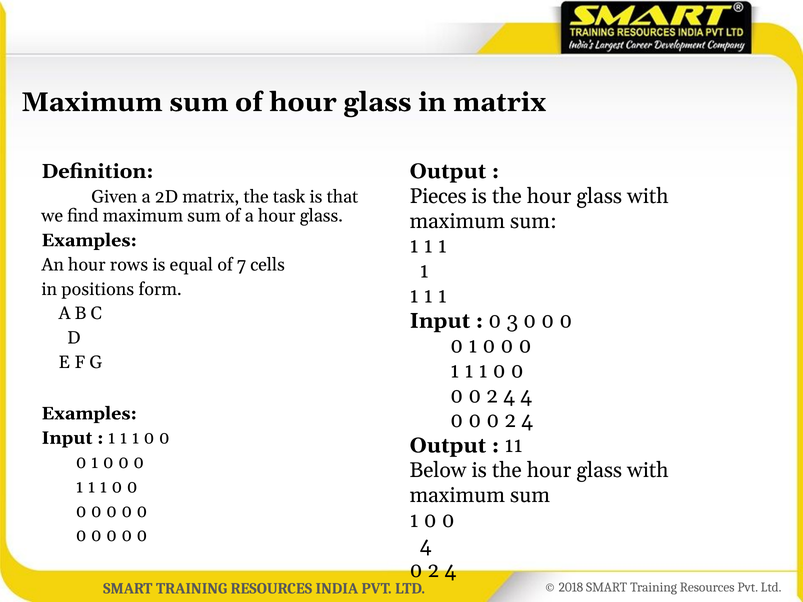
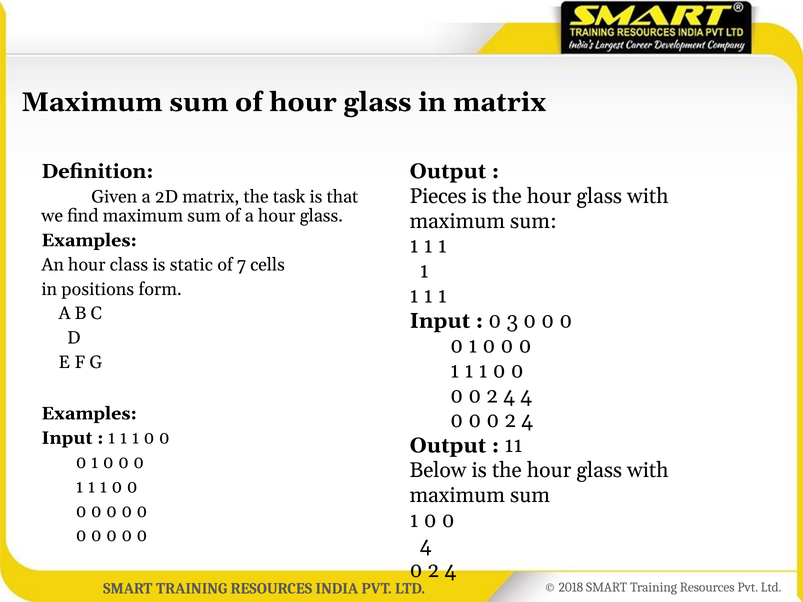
rows: rows -> class
equal: equal -> static
